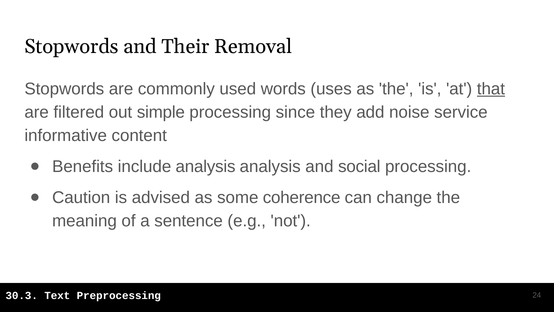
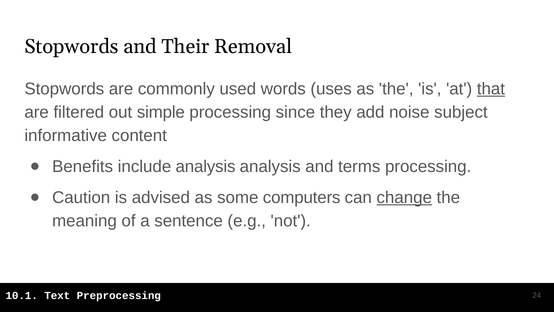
service: service -> subject
social: social -> terms
coherence: coherence -> computers
change underline: none -> present
30.3: 30.3 -> 10.1
